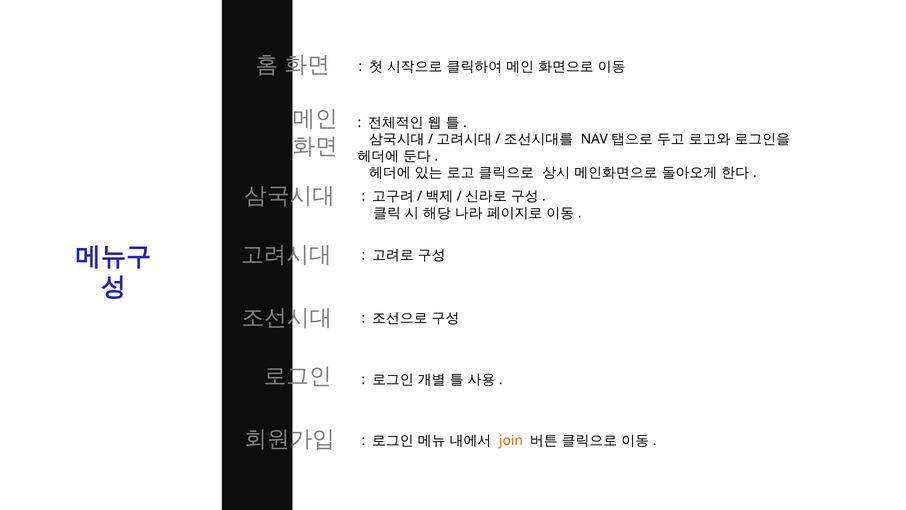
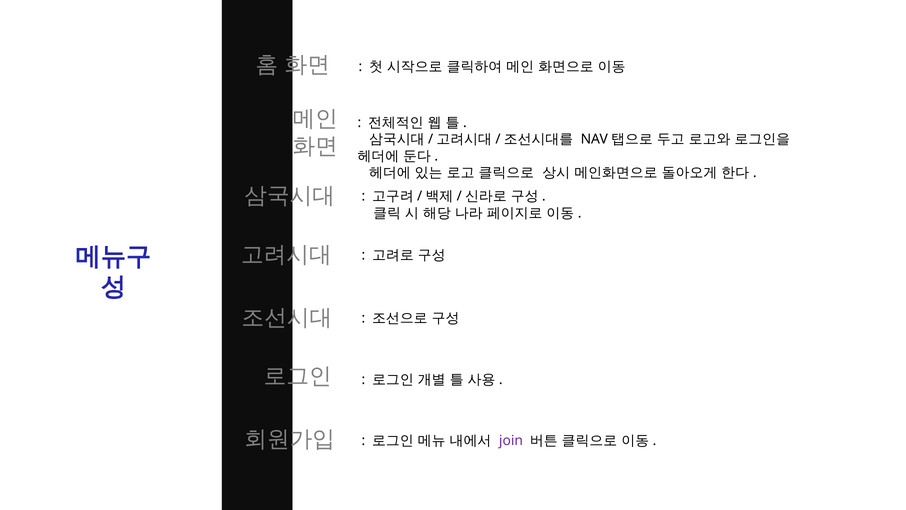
join colour: orange -> purple
